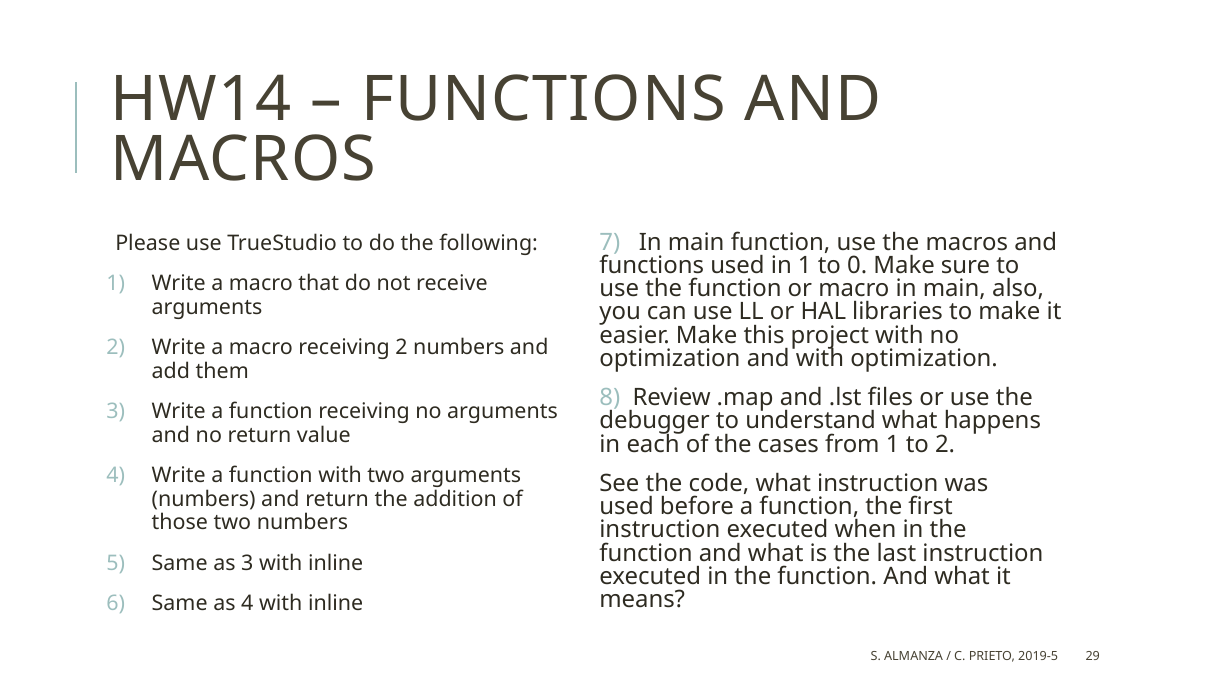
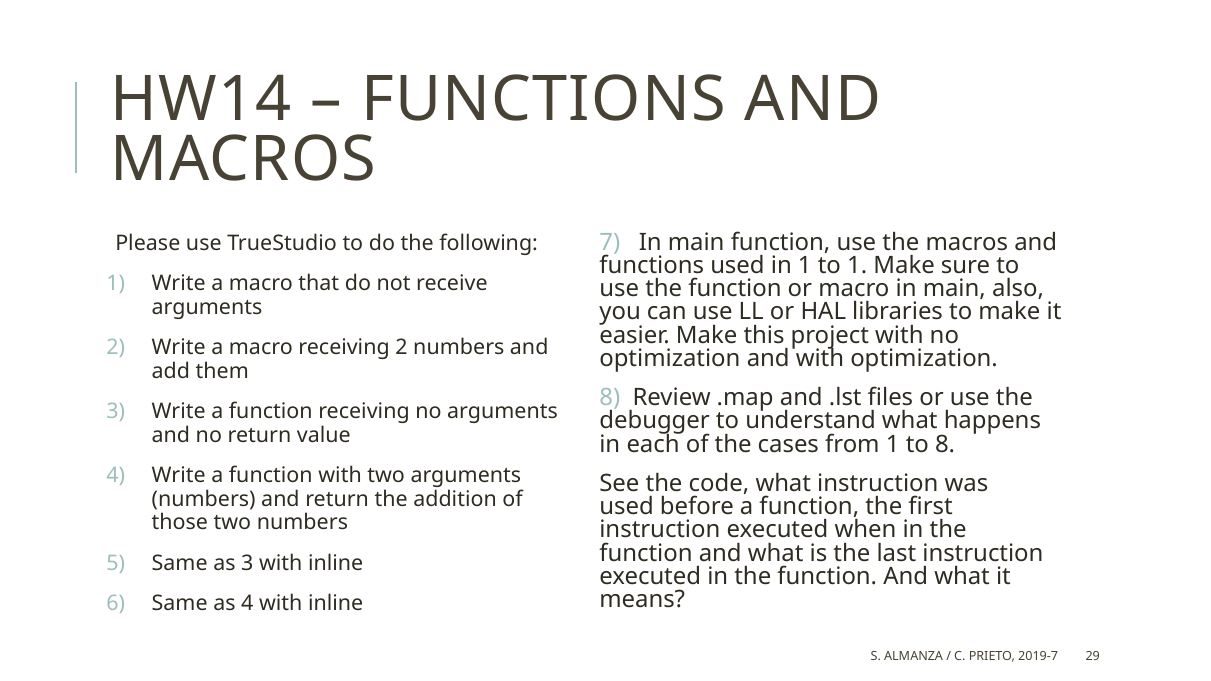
to 0: 0 -> 1
to 2: 2 -> 8
2019-5: 2019-5 -> 2019-7
